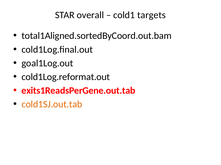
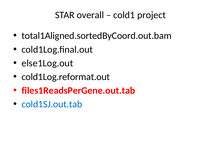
targets: targets -> project
goal1Log.out: goal1Log.out -> else1Log.out
exits1ReadsPerGene.out.tab: exits1ReadsPerGene.out.tab -> files1ReadsPerGene.out.tab
cold1SJ.out.tab colour: orange -> blue
